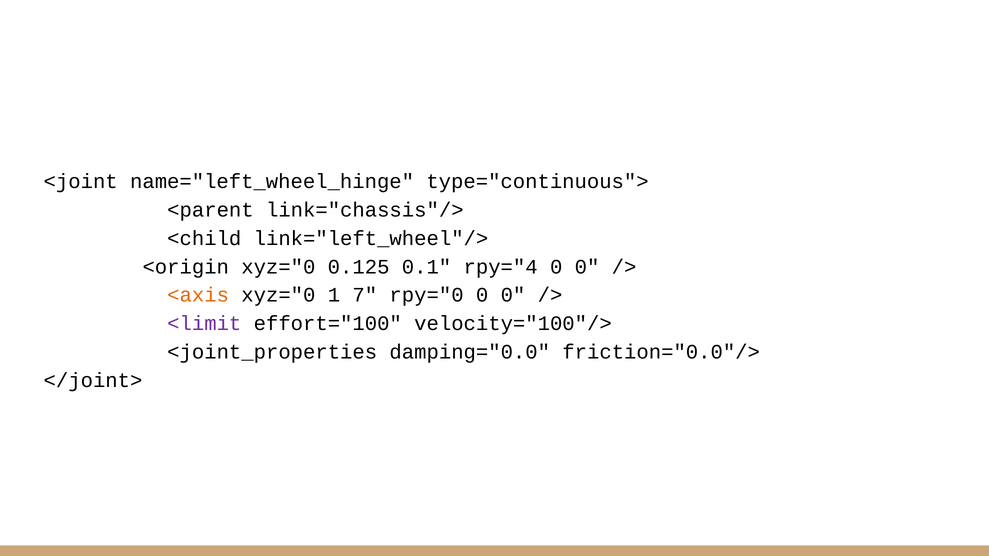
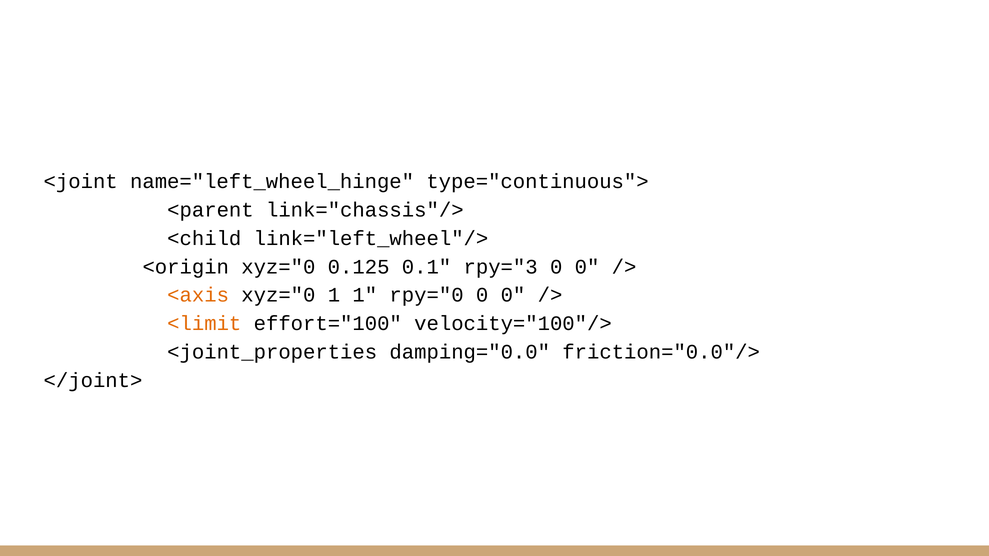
rpy="4: rpy="4 -> rpy="3
1 7: 7 -> 1
<limit colour: purple -> orange
